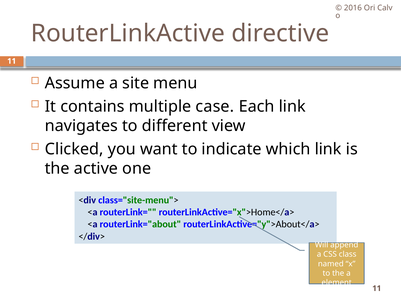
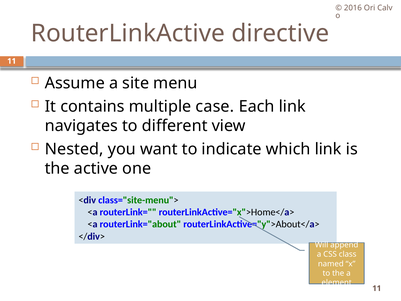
Clicked: Clicked -> Nested
